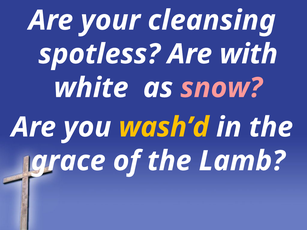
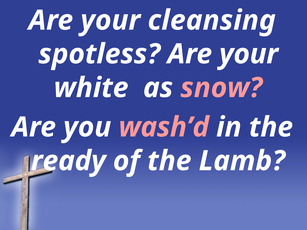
spotless Are with: with -> your
wash’d colour: yellow -> pink
grace: grace -> ready
